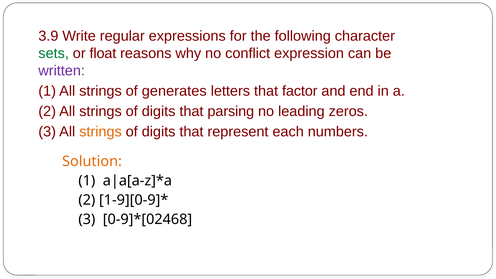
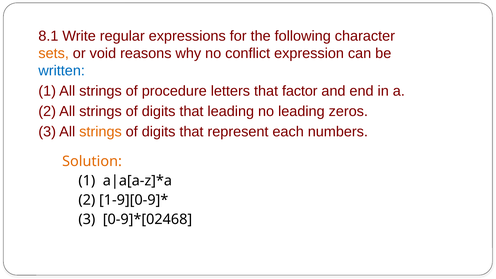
3.9: 3.9 -> 8.1
sets colour: green -> orange
float: float -> void
written colour: purple -> blue
generates: generates -> procedure
that parsing: parsing -> leading
